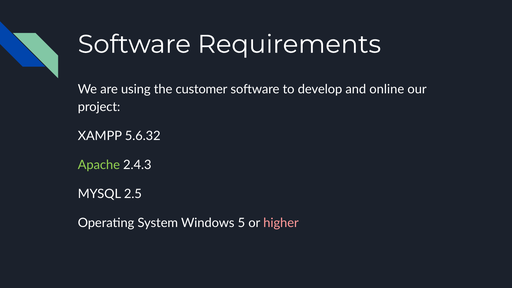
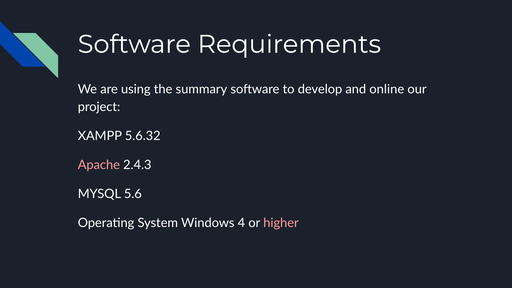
customer: customer -> summary
Apache colour: light green -> pink
2.5: 2.5 -> 5.6
5: 5 -> 4
